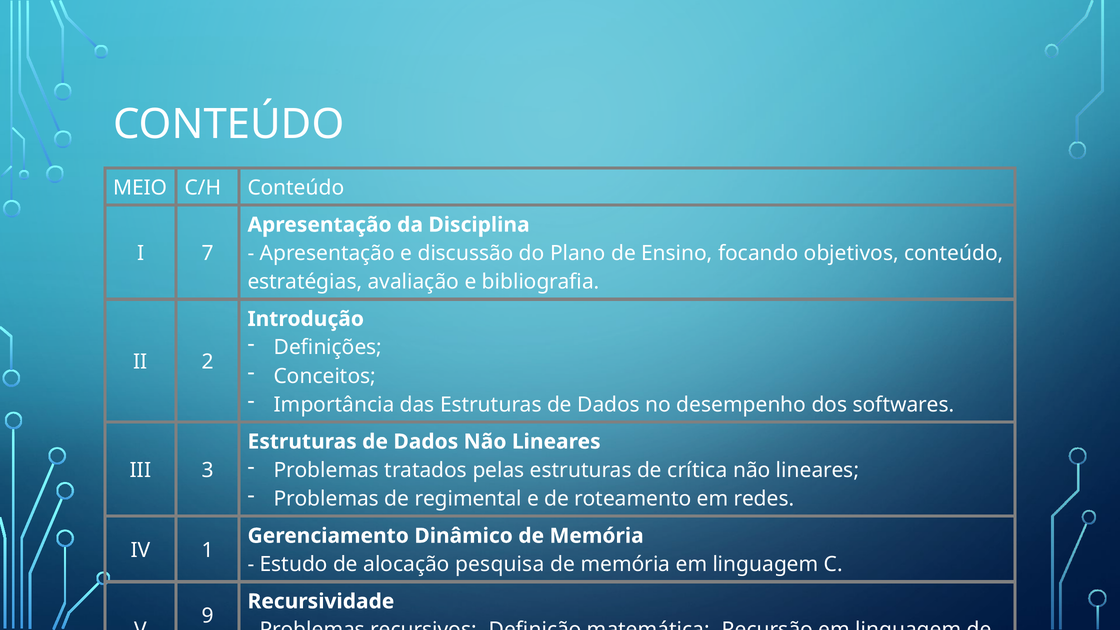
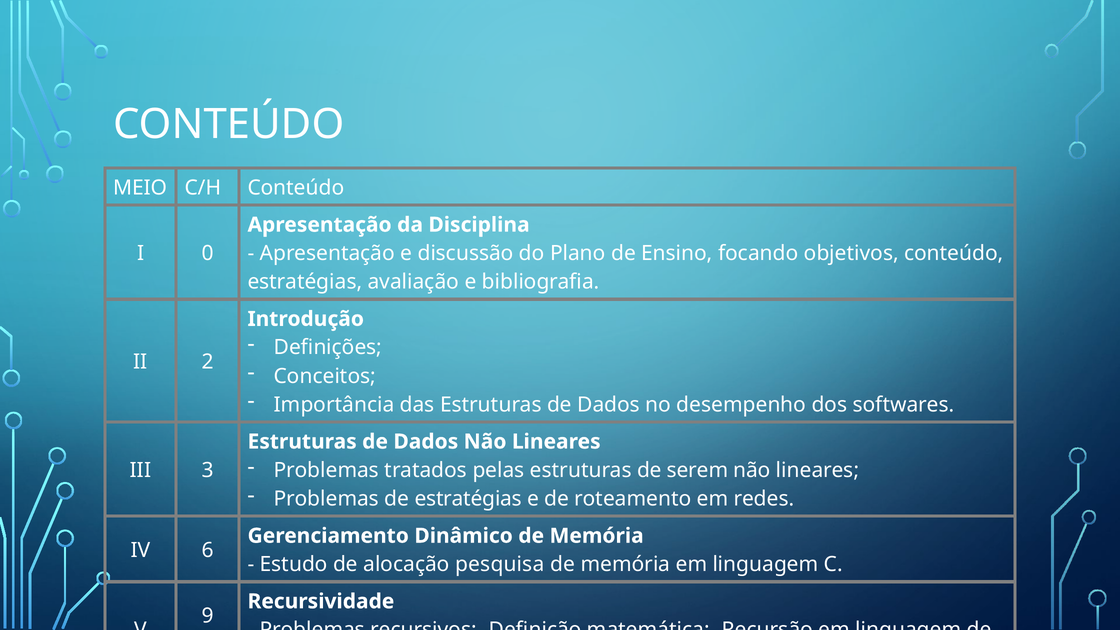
7: 7 -> 0
crítica: crítica -> serem
de regimental: regimental -> estratégias
1: 1 -> 6
